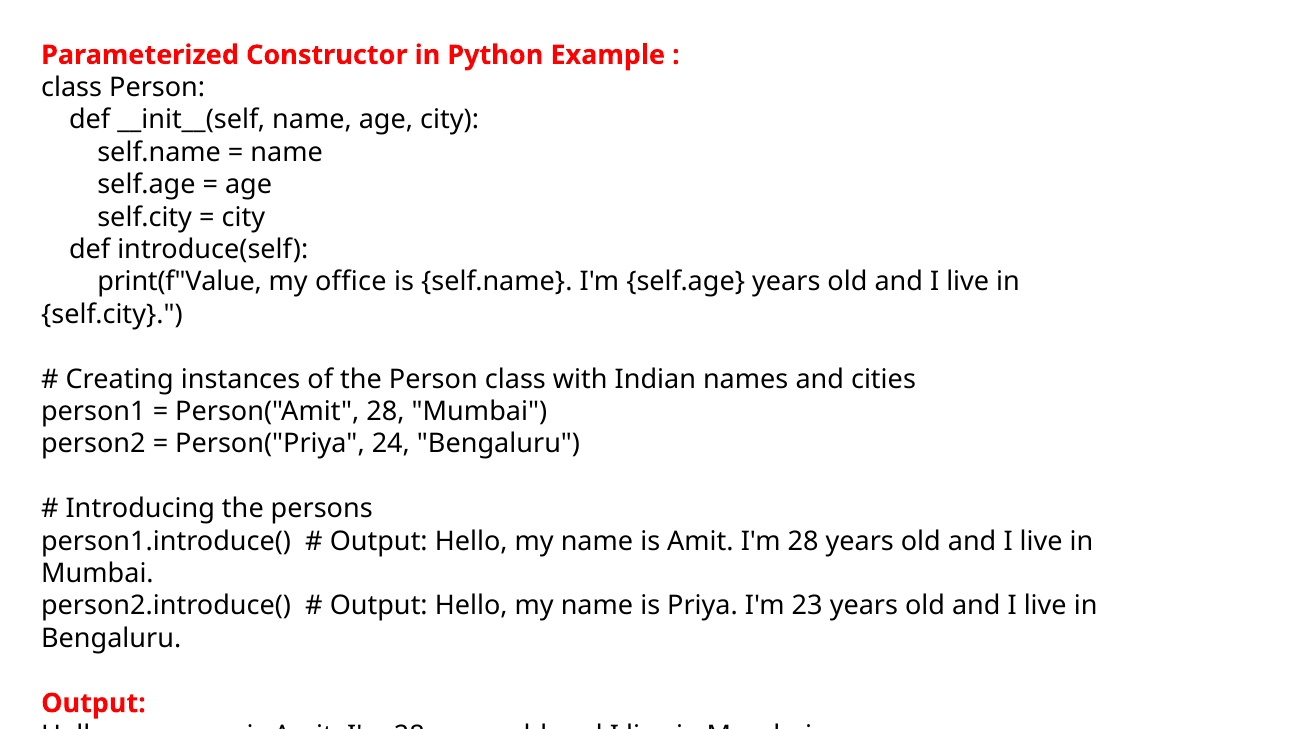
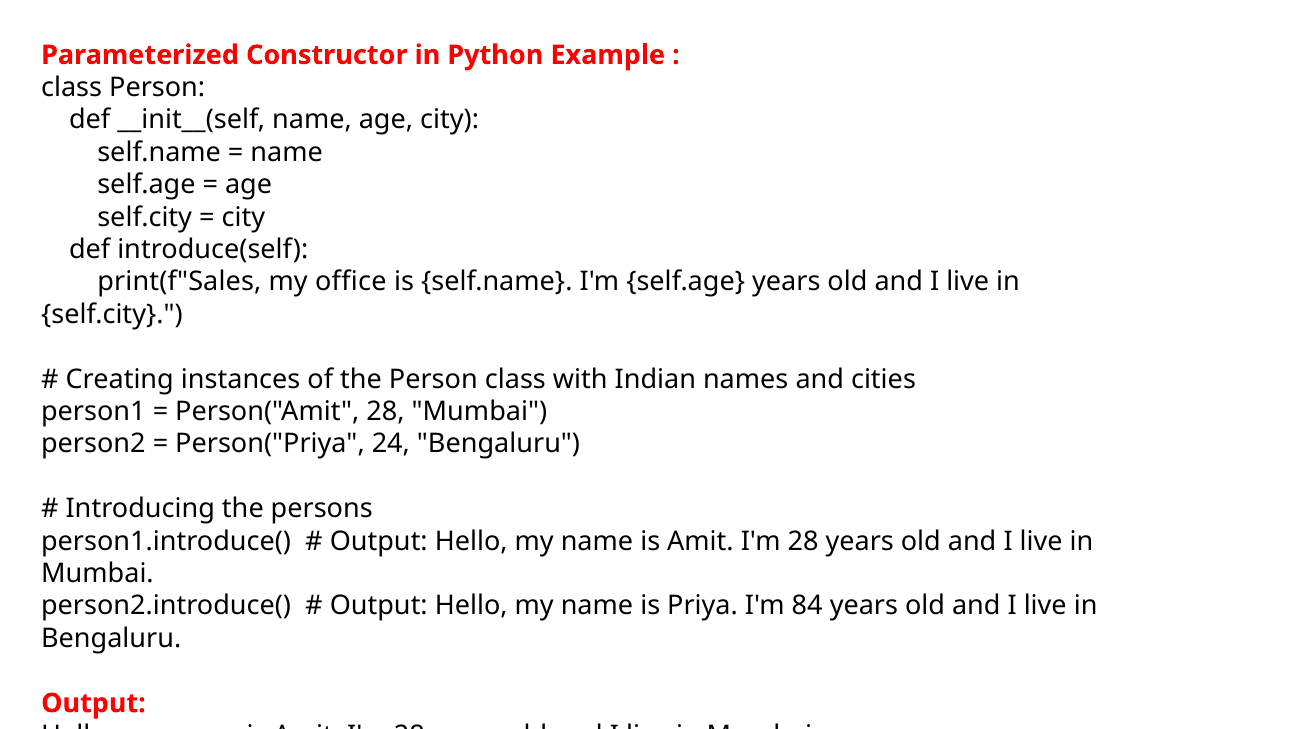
print(f"Value: print(f"Value -> print(f"Sales
23: 23 -> 84
